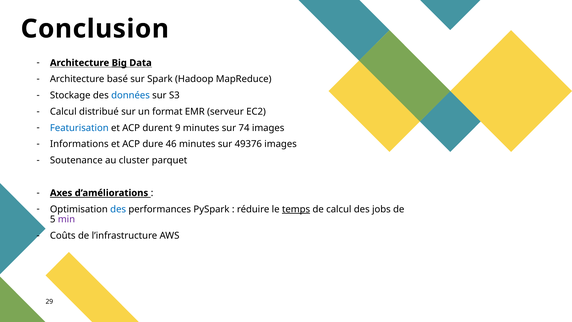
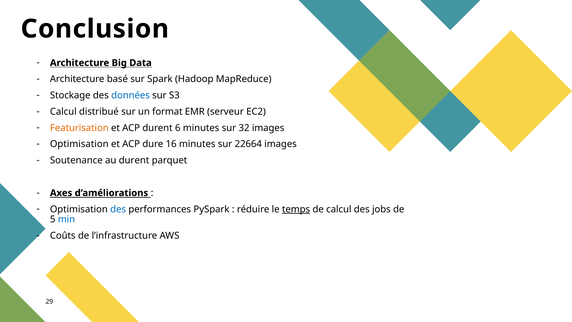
Big underline: present -> none
Featurisation colour: blue -> orange
9: 9 -> 6
74: 74 -> 32
Informations at (79, 144): Informations -> Optimisation
46: 46 -> 16
49376: 49376 -> 22664
au cluster: cluster -> durent
min colour: purple -> blue
